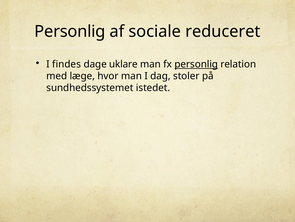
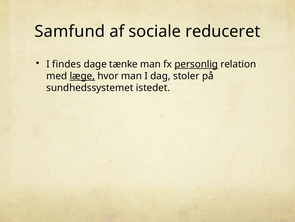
Personlig at (70, 31): Personlig -> Samfund
uklare: uklare -> tænke
læge underline: none -> present
